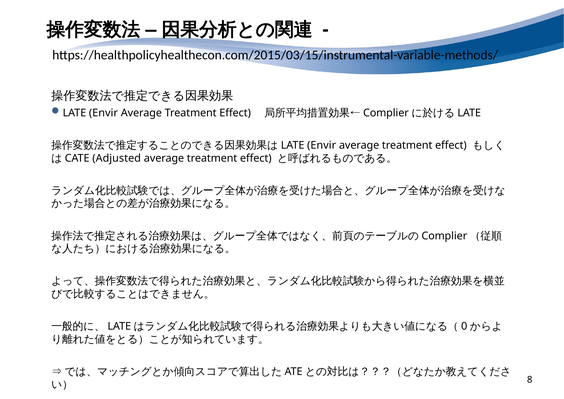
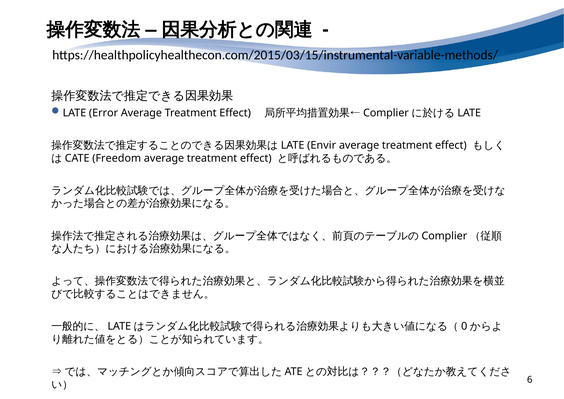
Envir at (103, 113): Envir -> Error
Adjusted: Adjusted -> Freedom
8: 8 -> 6
